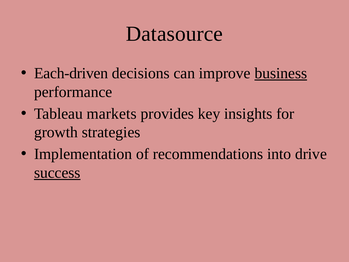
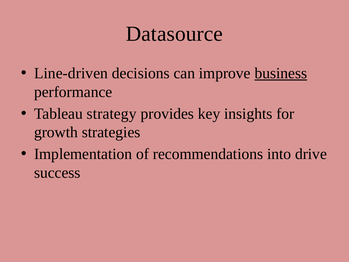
Each-driven: Each-driven -> Line-driven
markets: markets -> strategy
success underline: present -> none
